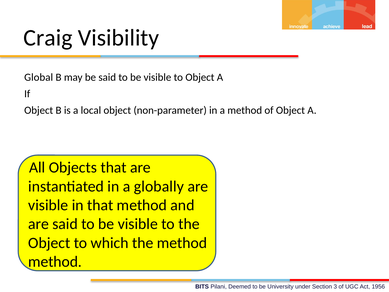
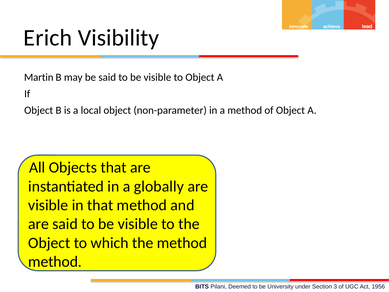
Craig: Craig -> Erich
Global: Global -> Martin
